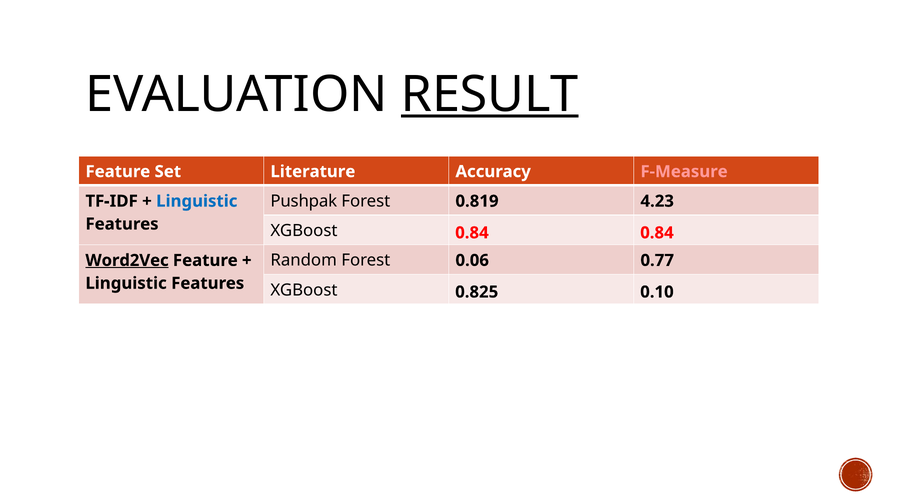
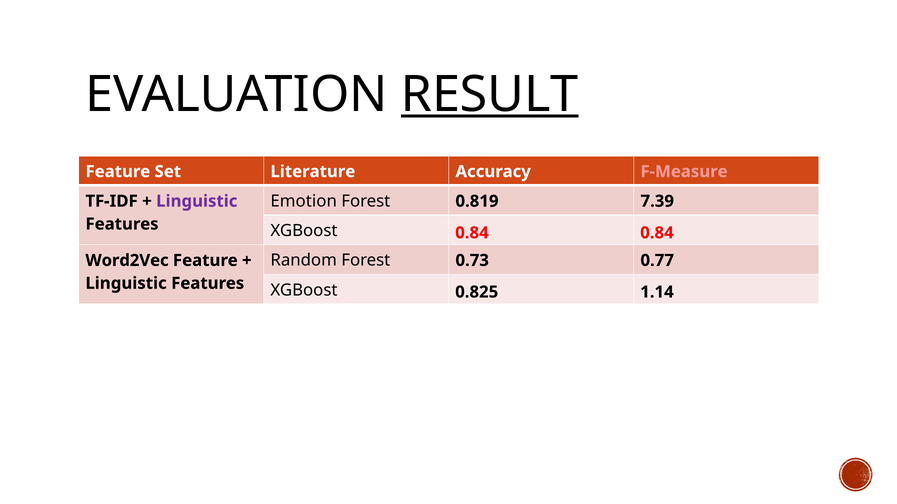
Pushpak: Pushpak -> Emotion
4.23: 4.23 -> 7.39
Linguistic at (197, 201) colour: blue -> purple
0.06: 0.06 -> 0.73
Word2Vec underline: present -> none
0.10: 0.10 -> 1.14
